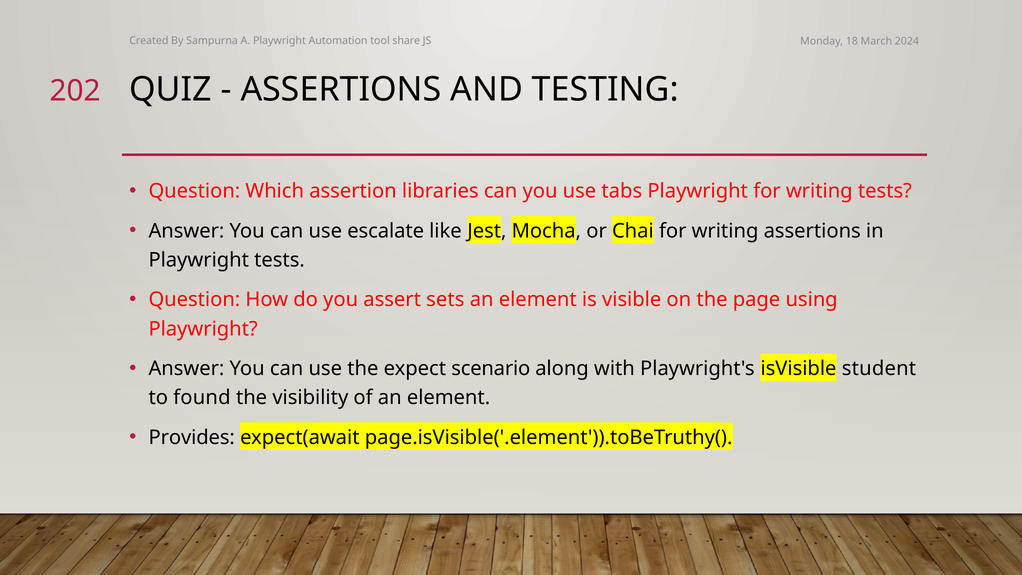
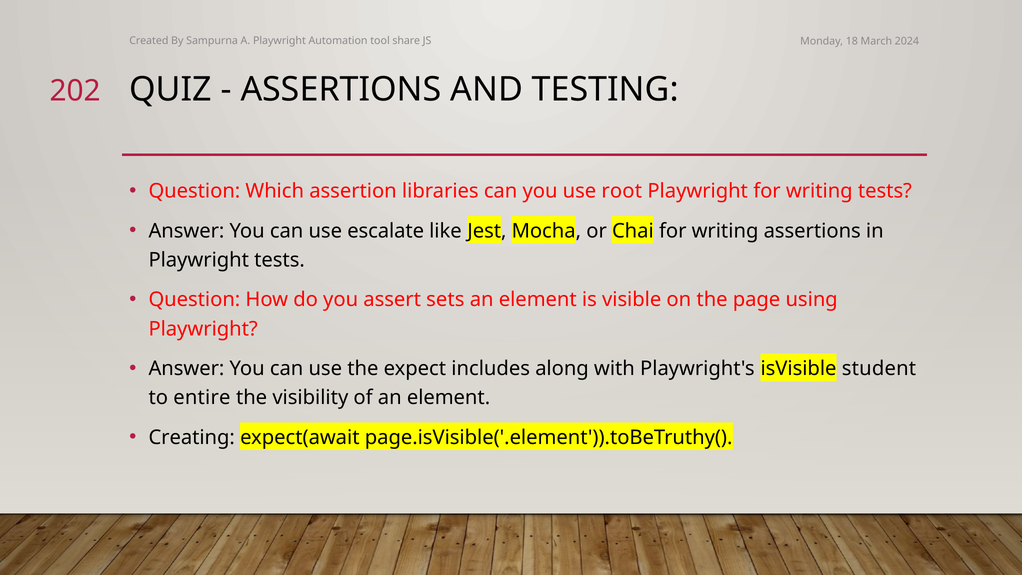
tabs: tabs -> root
scenario: scenario -> includes
found: found -> entire
Provides: Provides -> Creating
